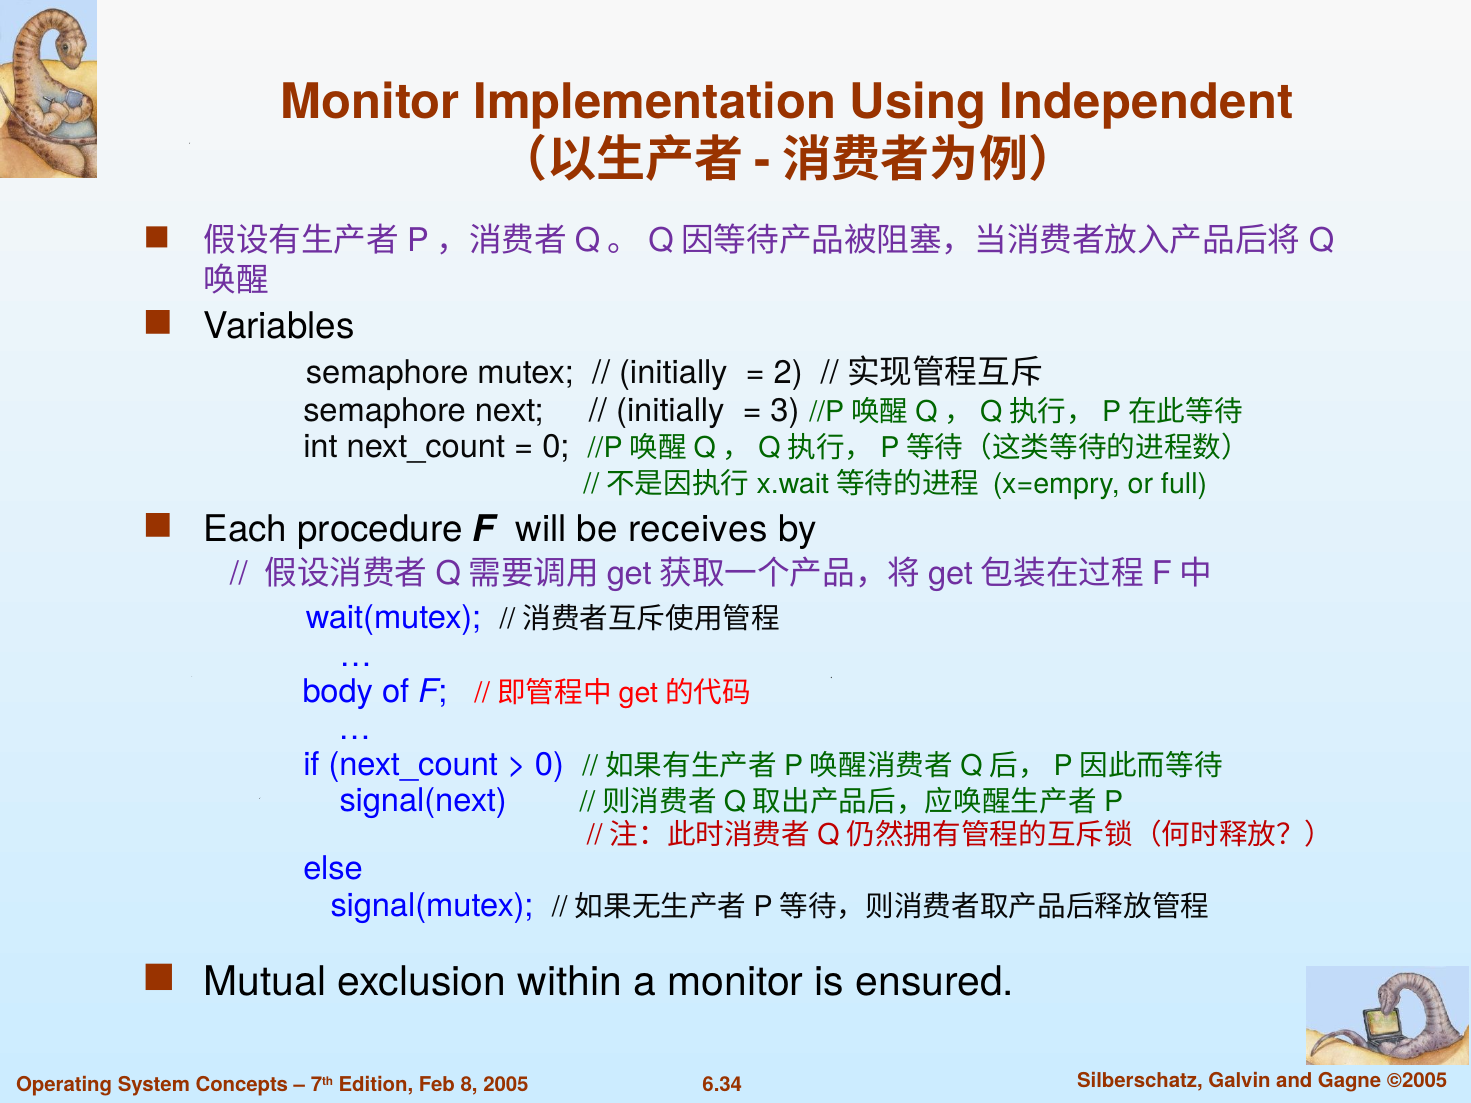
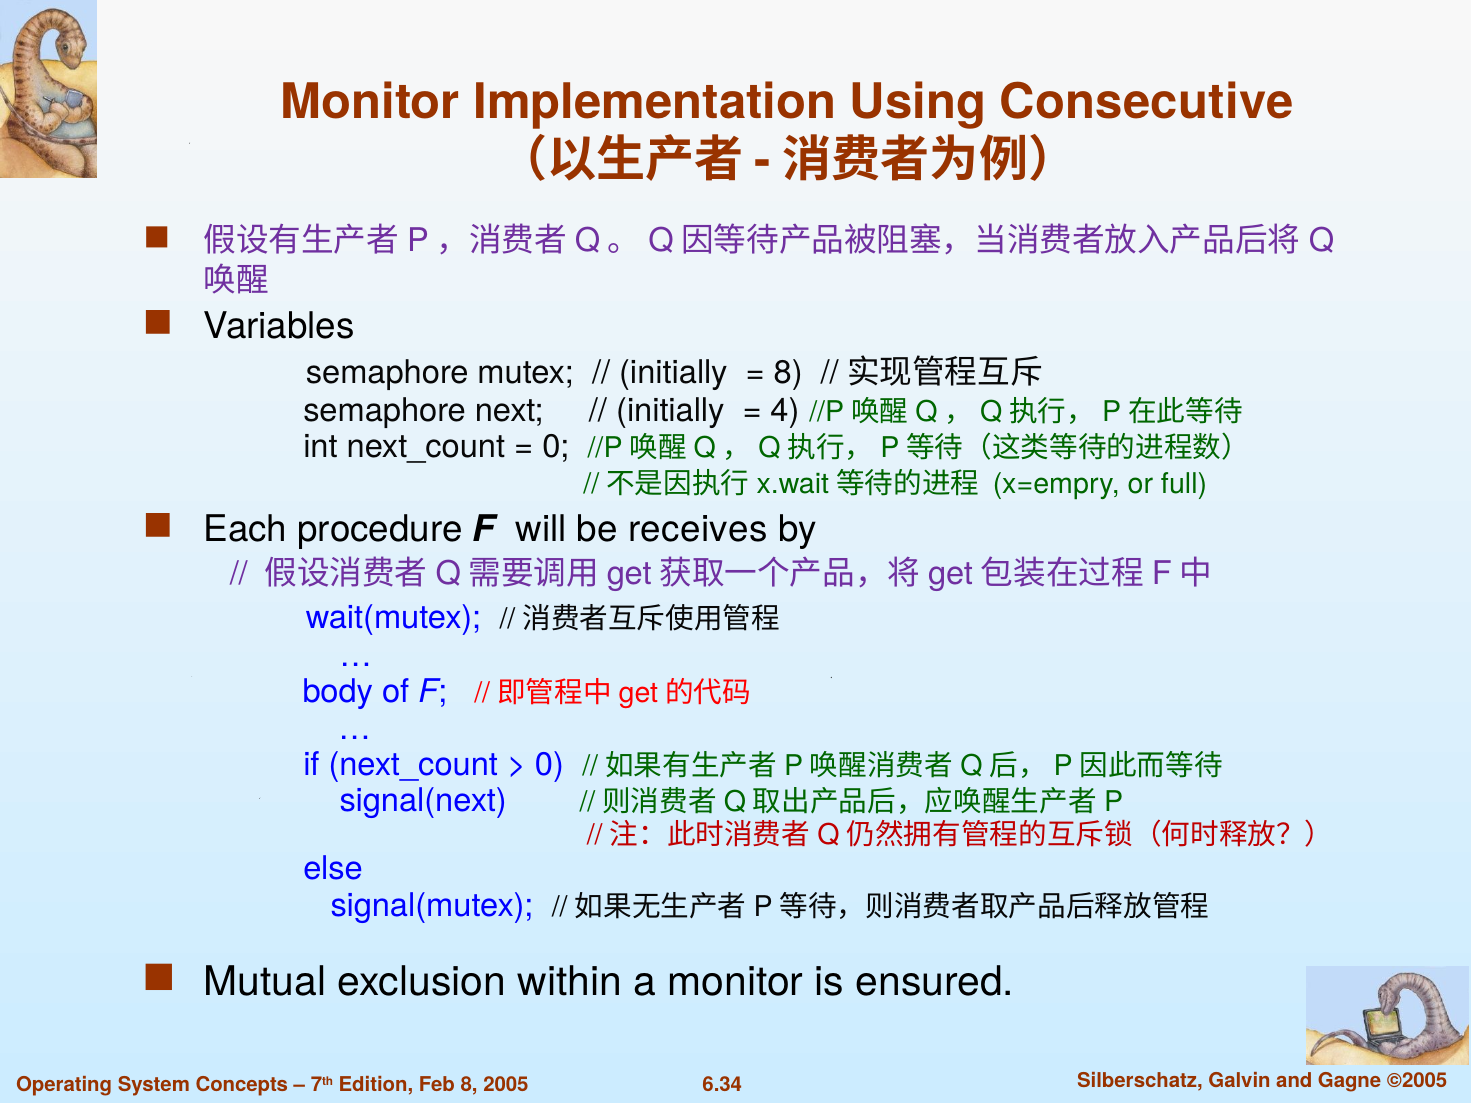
Independent: Independent -> Consecutive
2 at (788, 373): 2 -> 8
3: 3 -> 4
